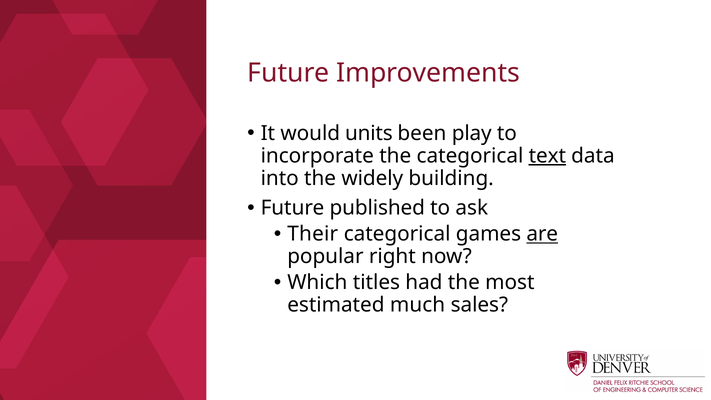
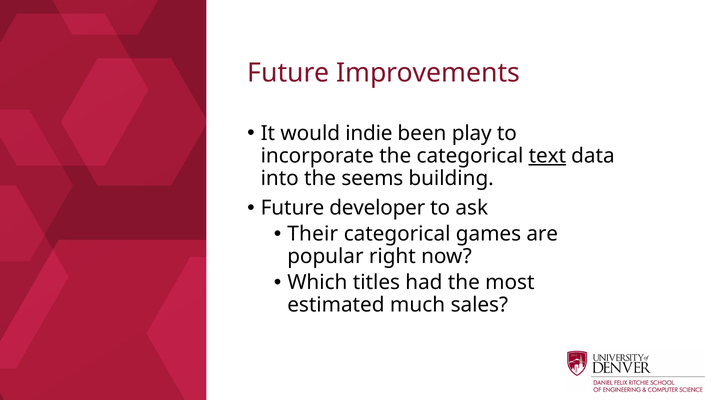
units: units -> indie
widely: widely -> seems
published: published -> developer
are underline: present -> none
